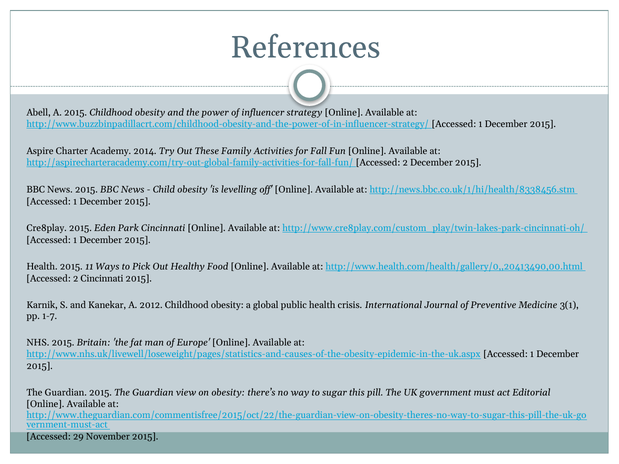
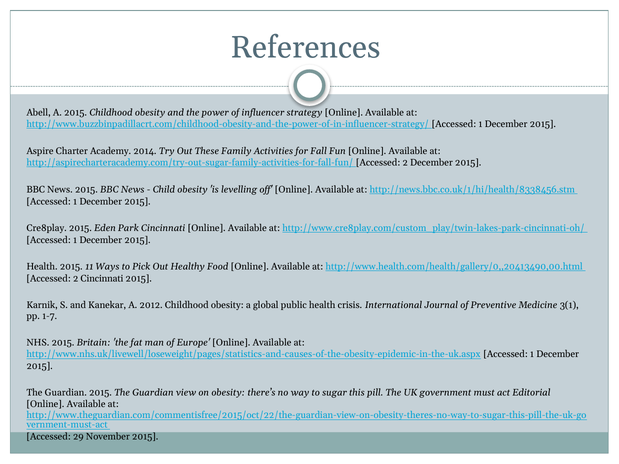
http://aspirecharteracademy.com/try-out-global-family-activities-for-fall-fun/: http://aspirecharteracademy.com/try-out-global-family-activities-for-fall-fun/ -> http://aspirecharteracademy.com/try-out-sugar-family-activities-for-fall-fun/
